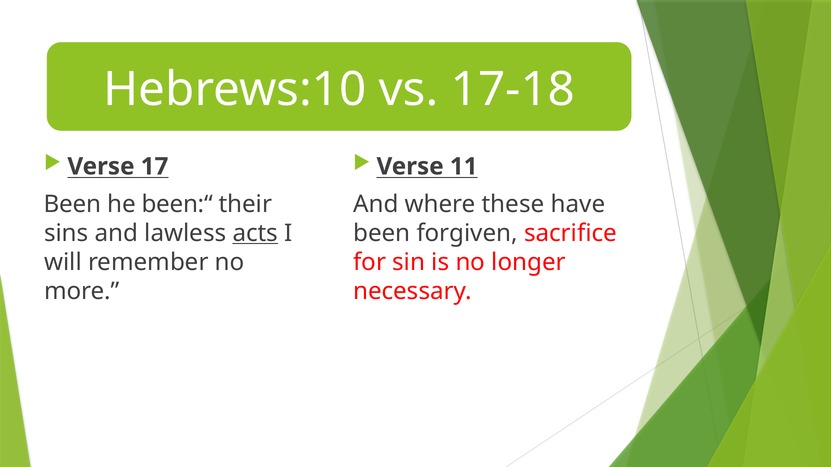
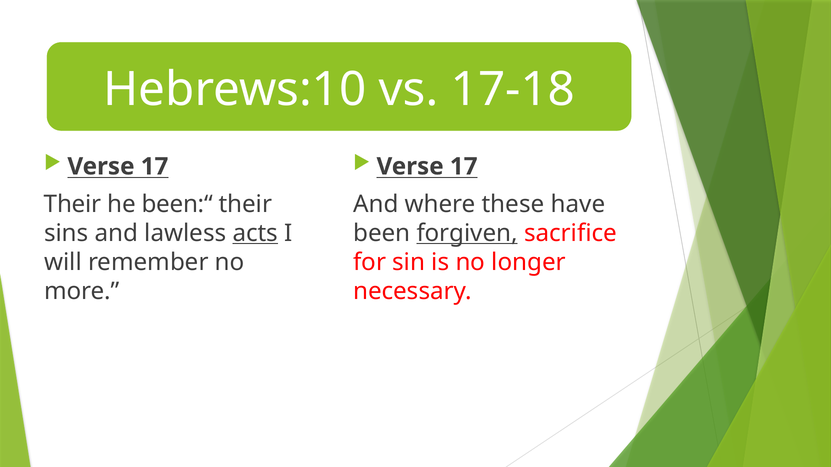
11 at (464, 167): 11 -> 17
Been at (73, 204): Been -> Their
forgiven underline: none -> present
